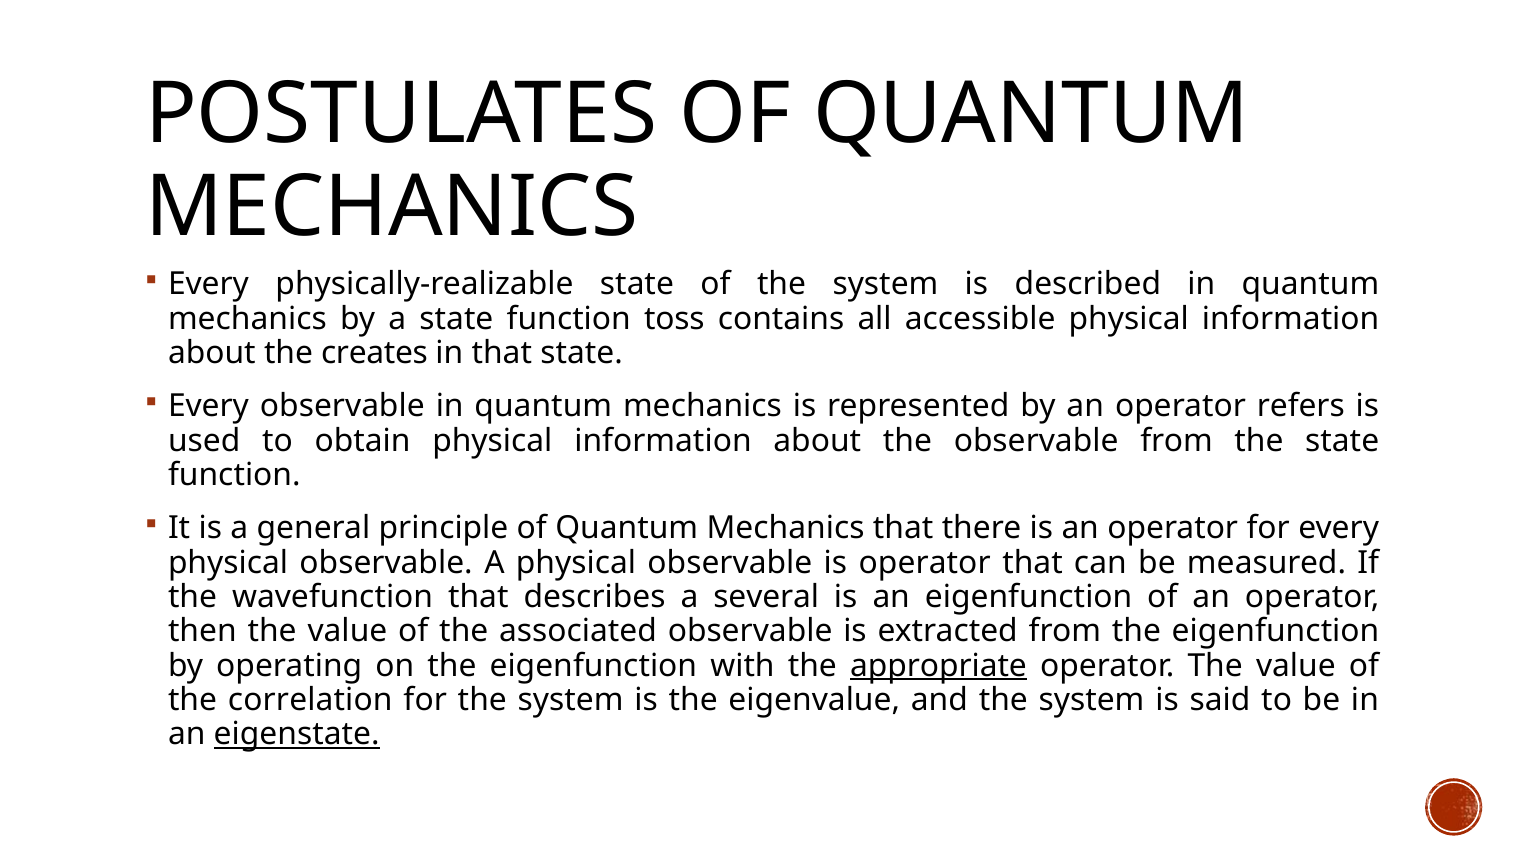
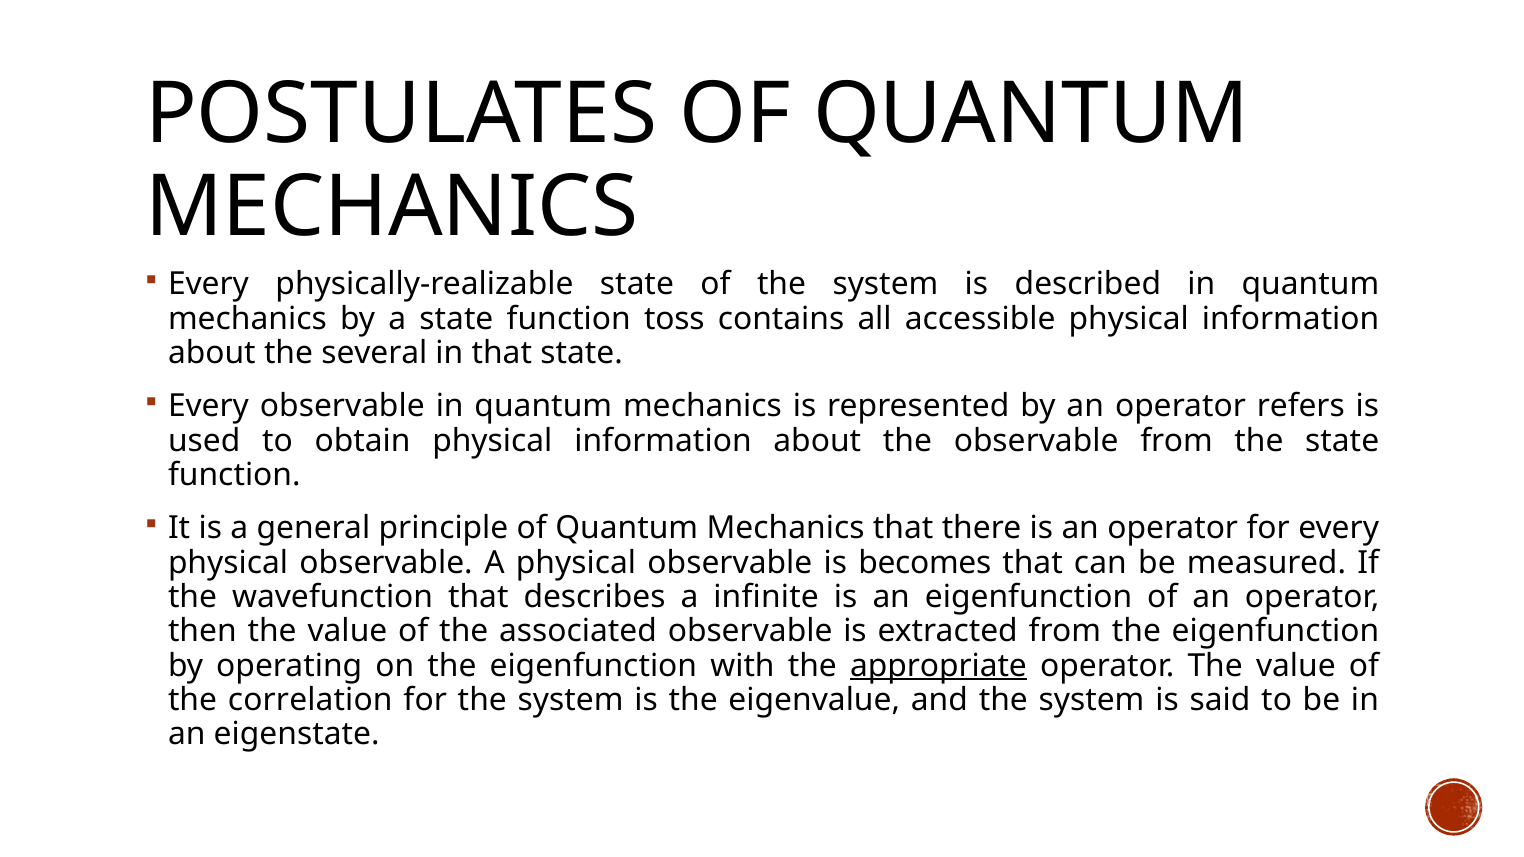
creates: creates -> several
is operator: operator -> becomes
several: several -> infinite
eigenstate underline: present -> none
